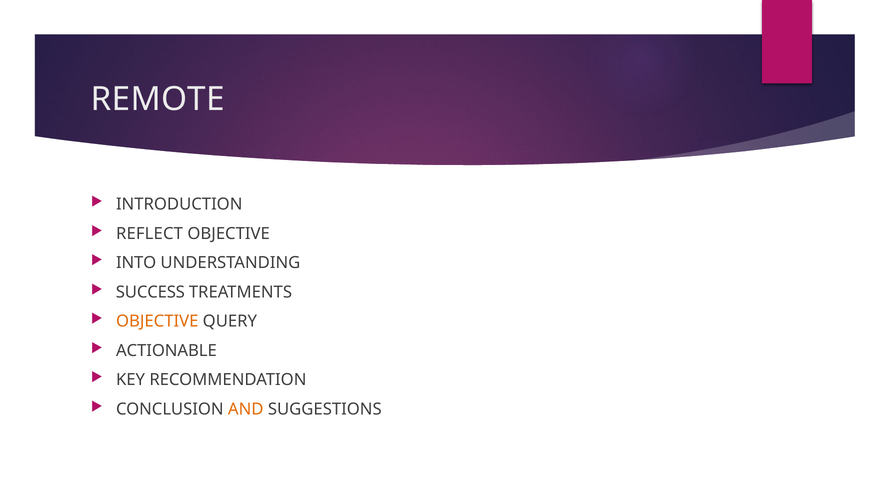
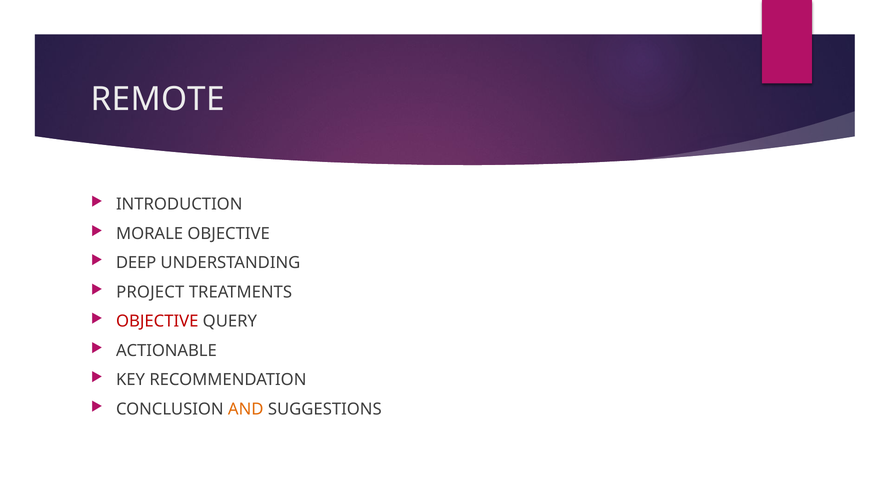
REFLECT: REFLECT -> MORALE
INTO: INTO -> DEEP
SUCCESS: SUCCESS -> PROJECT
OBJECTIVE at (157, 322) colour: orange -> red
